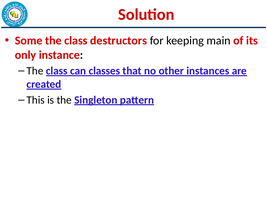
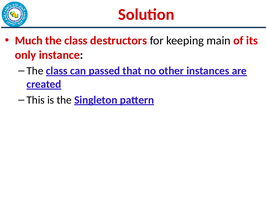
Some: Some -> Much
classes: classes -> passed
